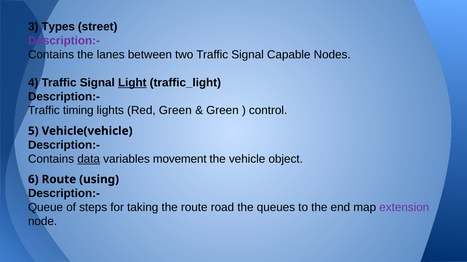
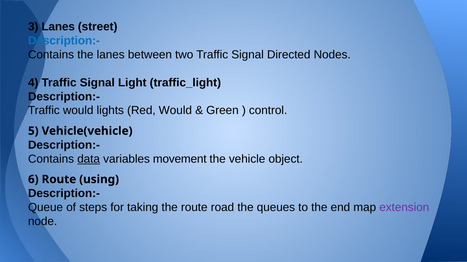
3 Types: Types -> Lanes
Description:- at (64, 41) colour: purple -> blue
Capable: Capable -> Directed
Light underline: present -> none
Traffic timing: timing -> would
Red Green: Green -> Would
